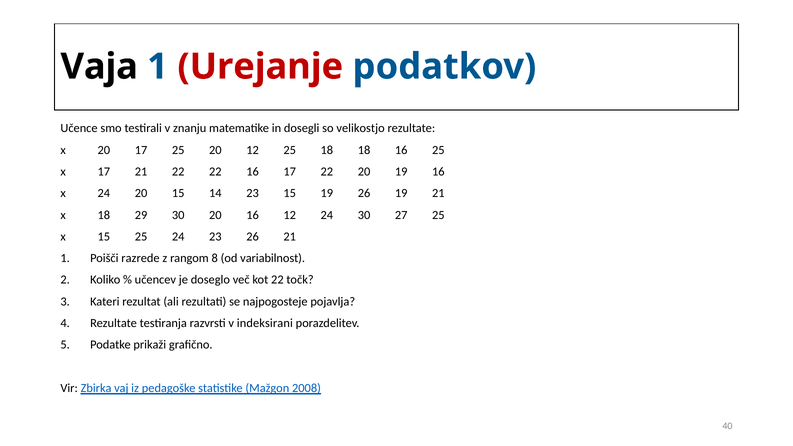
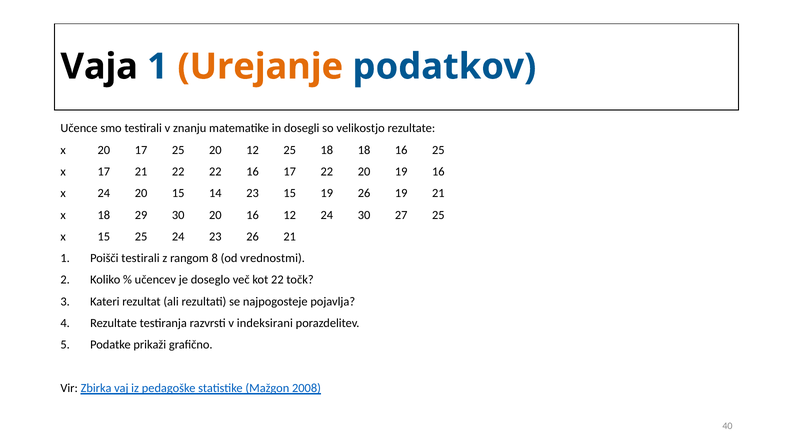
Urejanje colour: red -> orange
Poišči razrede: razrede -> testirali
variabilnost: variabilnost -> vrednostmi
